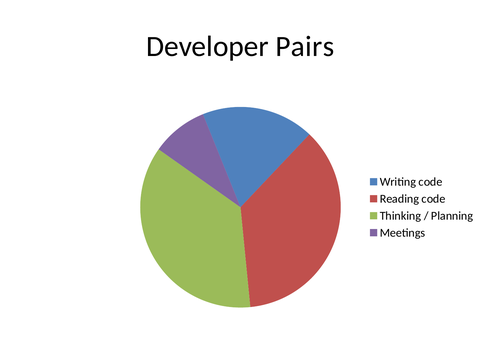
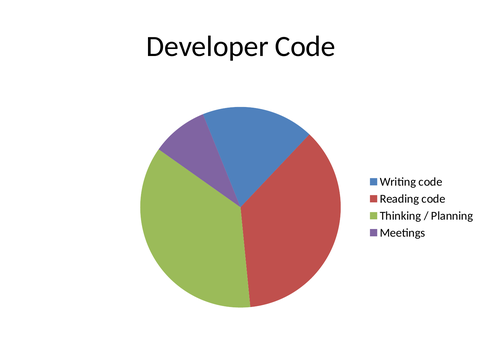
Developer Pairs: Pairs -> Code
